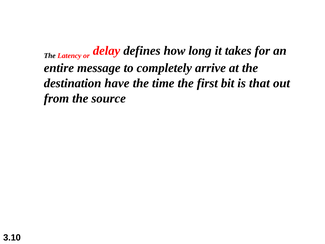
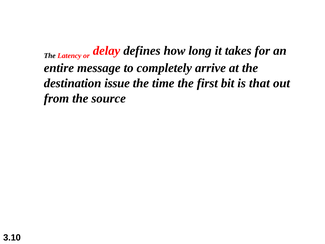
have: have -> issue
